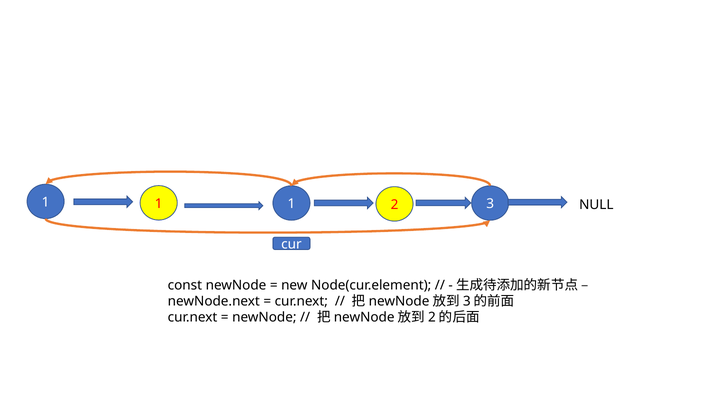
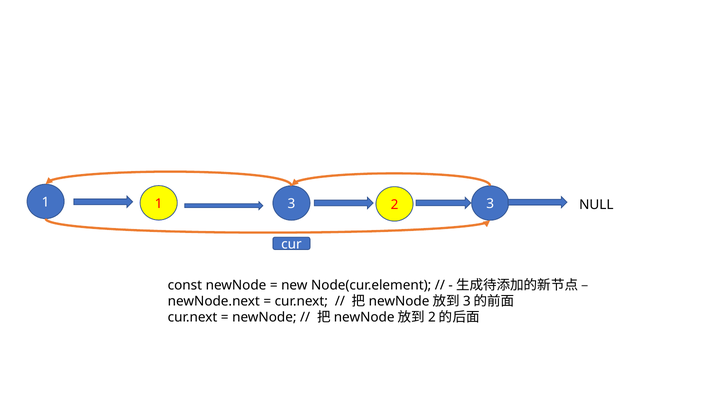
1 1: 1 -> 3
